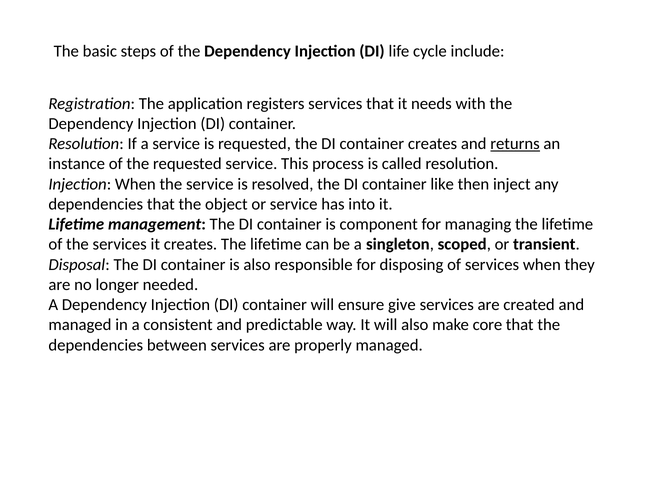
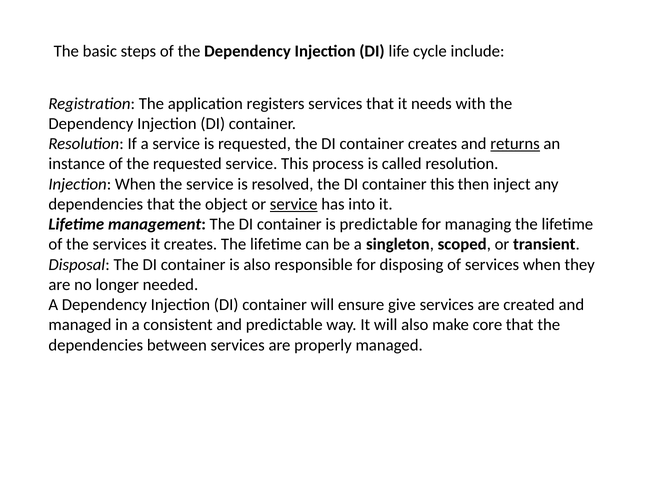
container like: like -> this
service at (294, 204) underline: none -> present
is component: component -> predictable
